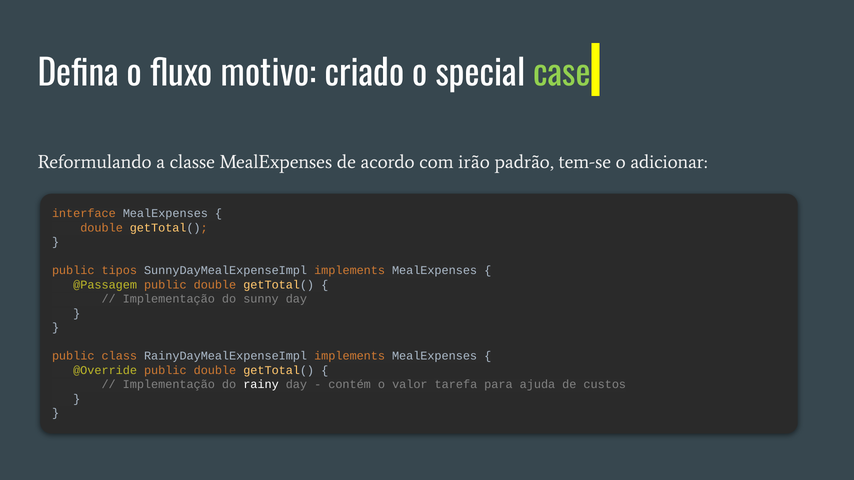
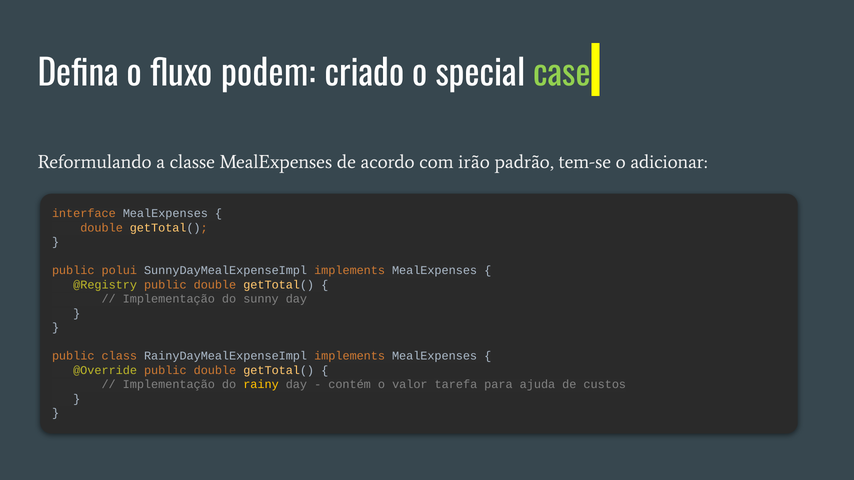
motivo: motivo -> podem
tipos: tipos -> polui
@Passagem: @Passagem -> @Registry
rainy colour: white -> yellow
